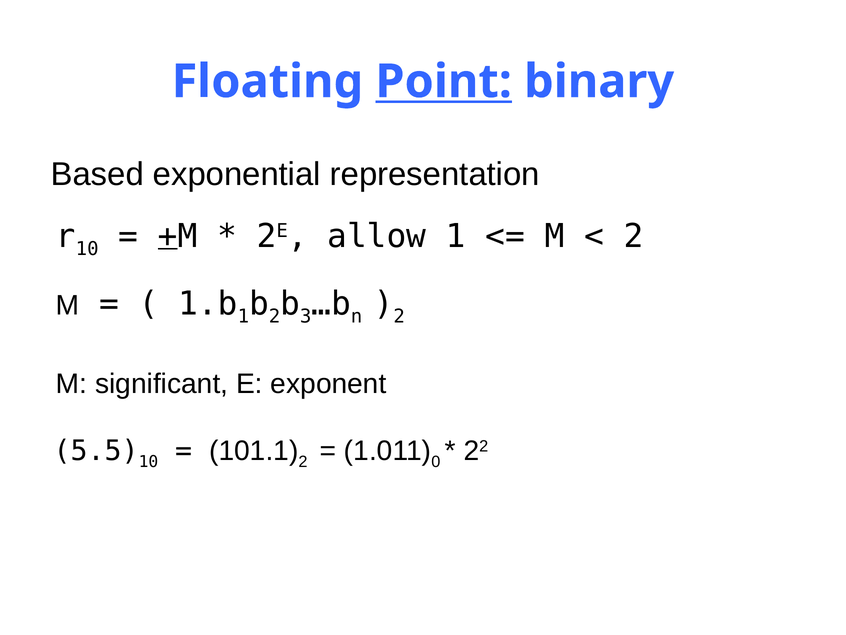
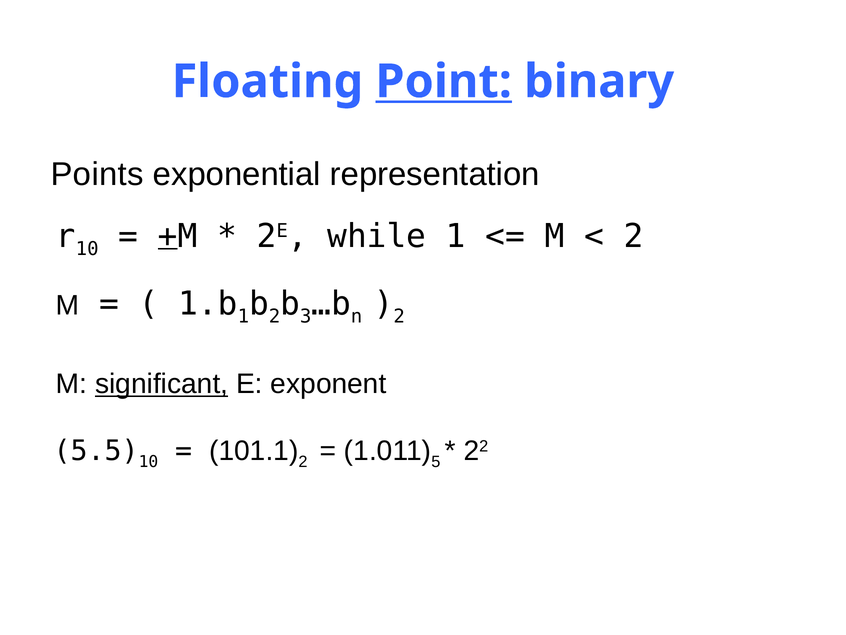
Based: Based -> Points
allow: allow -> while
significant underline: none -> present
0: 0 -> 5
